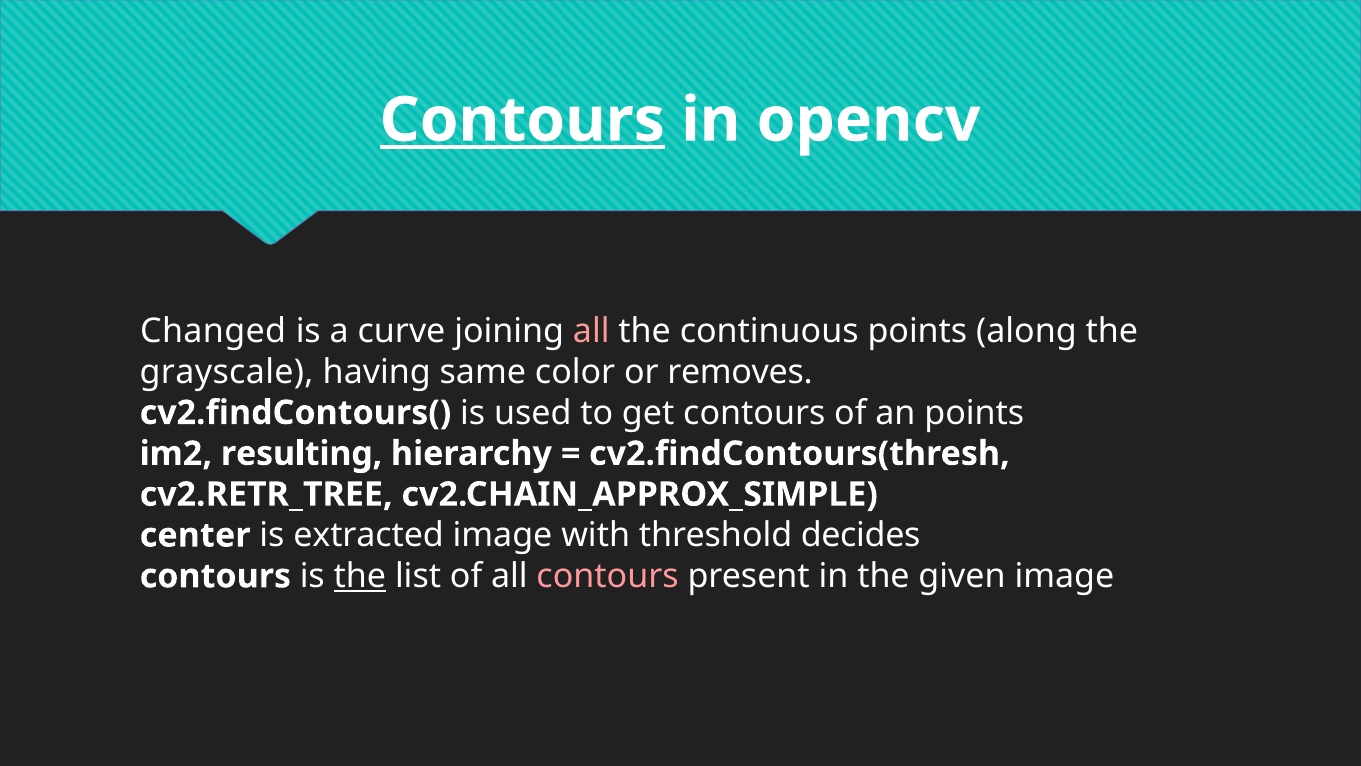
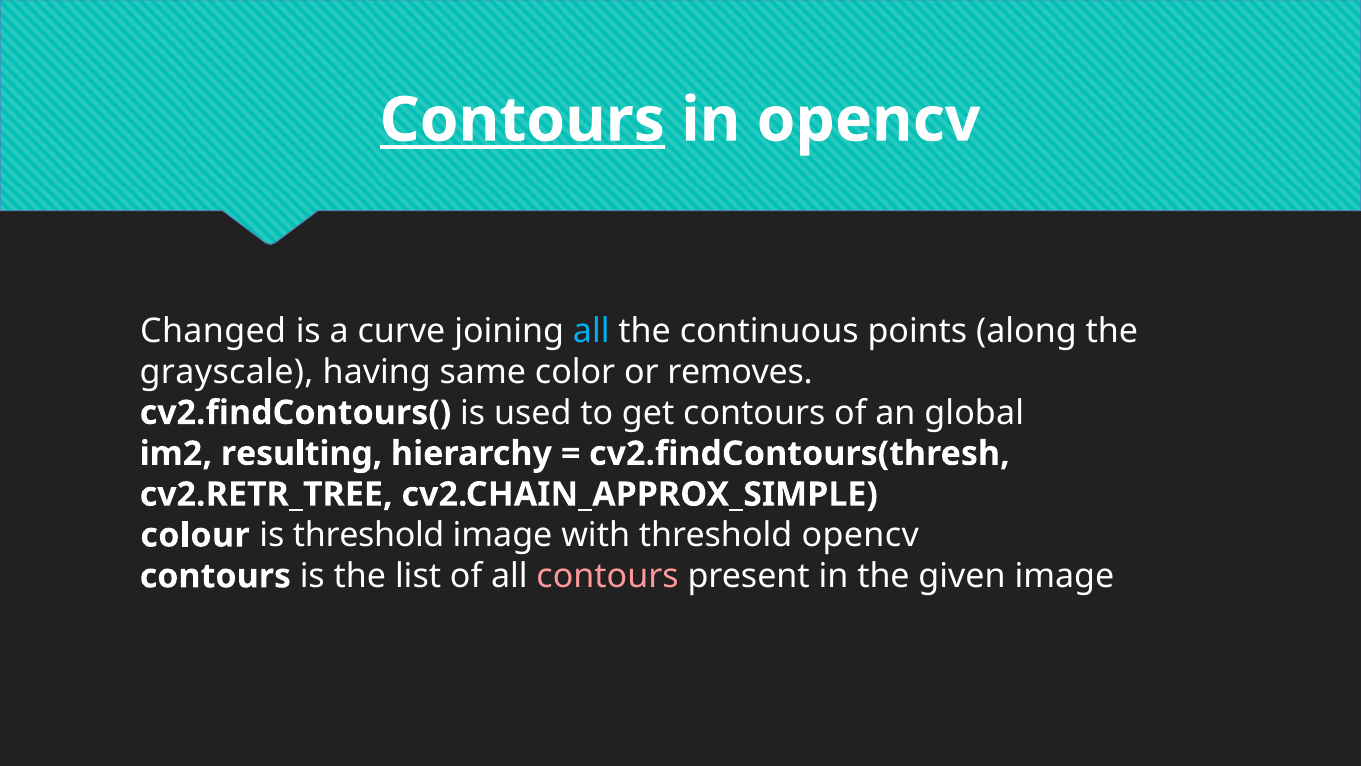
all at (591, 331) colour: pink -> light blue
an points: points -> global
center: center -> colour
is extracted: extracted -> threshold
threshold decides: decides -> opencv
the at (360, 576) underline: present -> none
